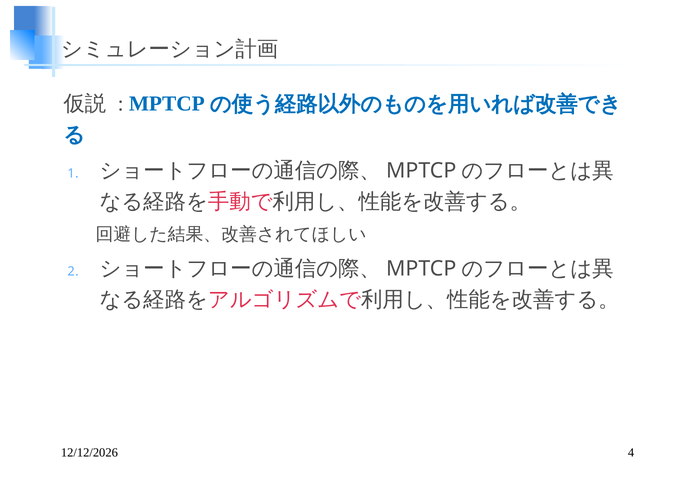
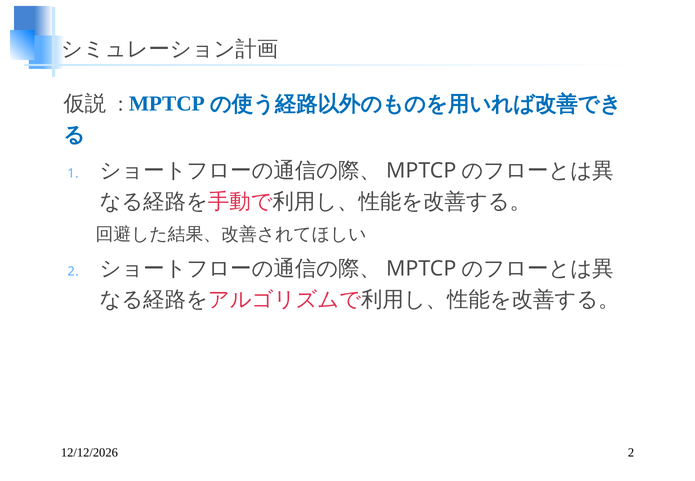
4 at (631, 453): 4 -> 2
